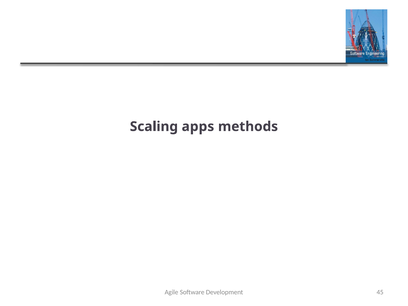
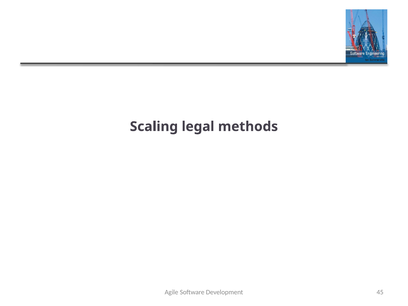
apps: apps -> legal
